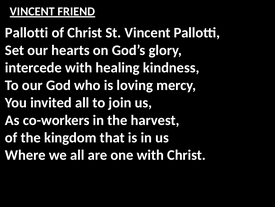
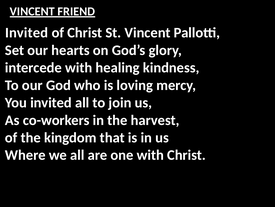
Pallotti at (27, 33): Pallotti -> Invited
